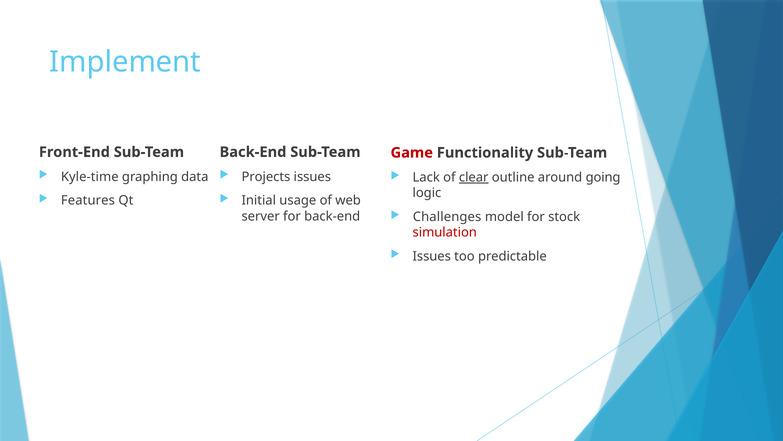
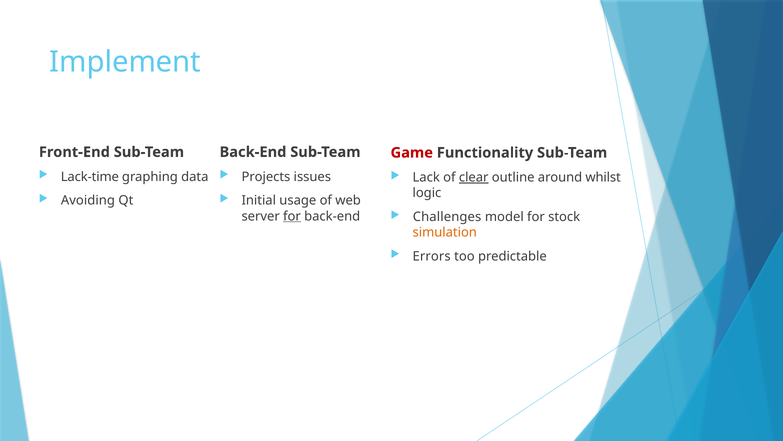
Kyle-time: Kyle-time -> Lack-time
going: going -> whilst
Features: Features -> Avoiding
for at (292, 216) underline: none -> present
simulation colour: red -> orange
Issues at (432, 256): Issues -> Errors
